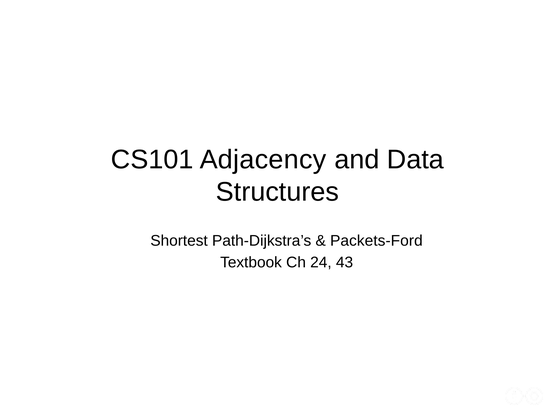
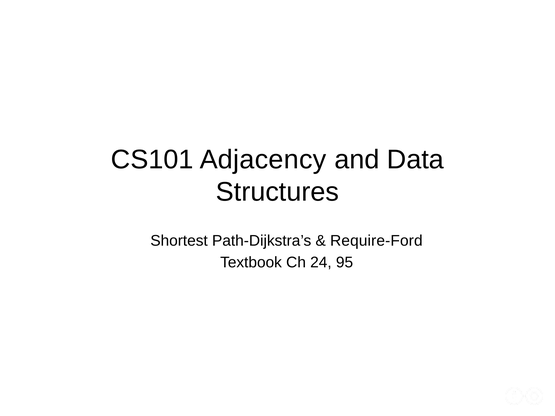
Packets-Ford: Packets-Ford -> Require-Ford
43: 43 -> 95
